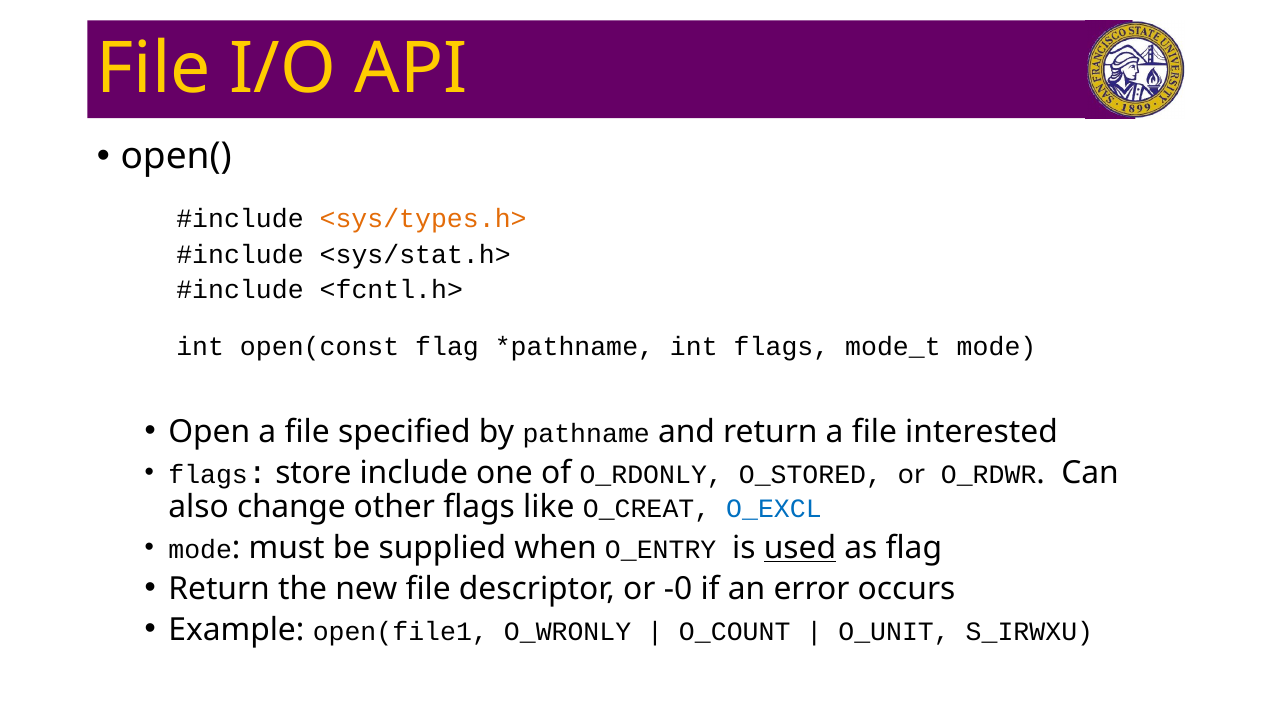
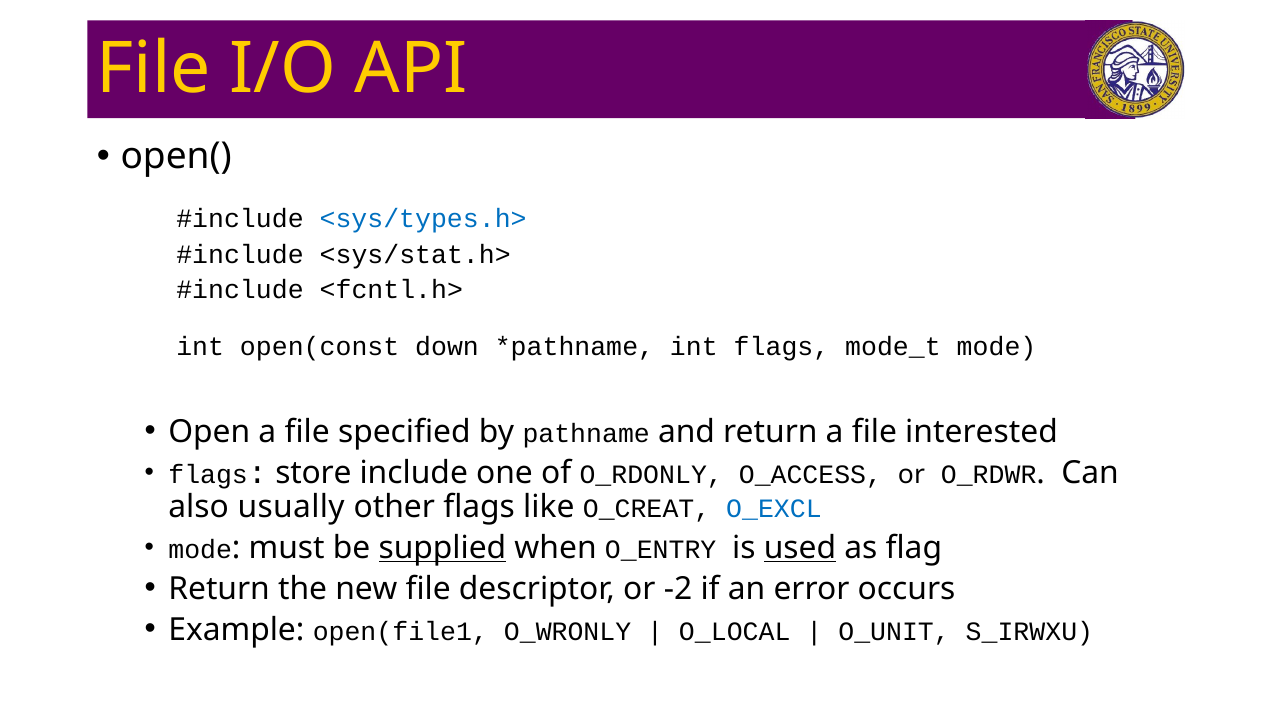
<sys/types.h> colour: orange -> blue
open(const flag: flag -> down
O_STORED: O_STORED -> O_ACCESS
change: change -> usually
supplied underline: none -> present
-0: -0 -> -2
O_COUNT: O_COUNT -> O_LOCAL
